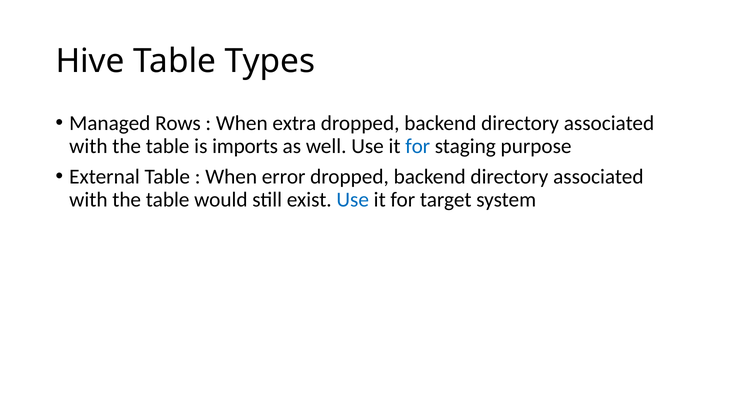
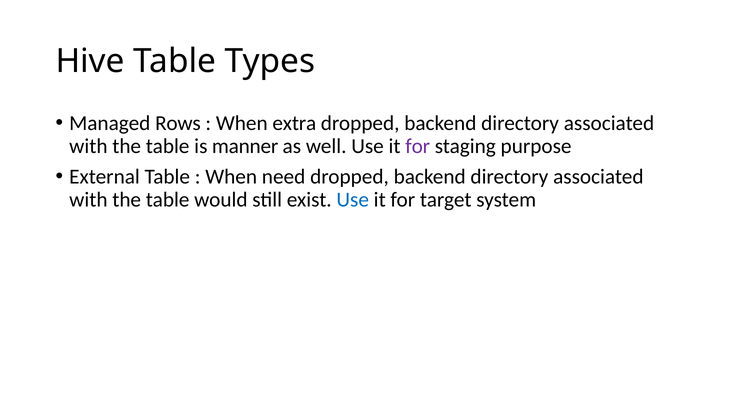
imports: imports -> manner
for at (418, 146) colour: blue -> purple
error: error -> need
